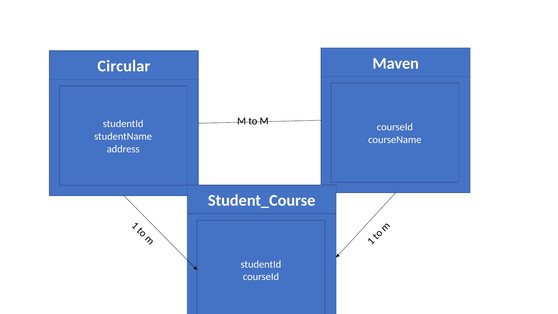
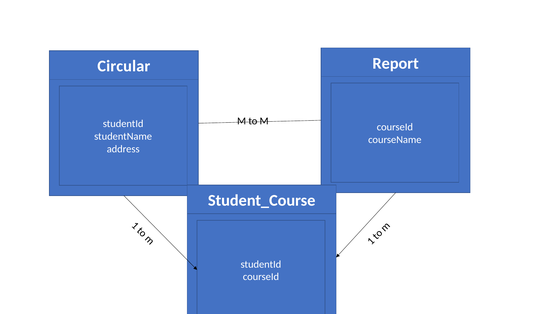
Maven: Maven -> Report
